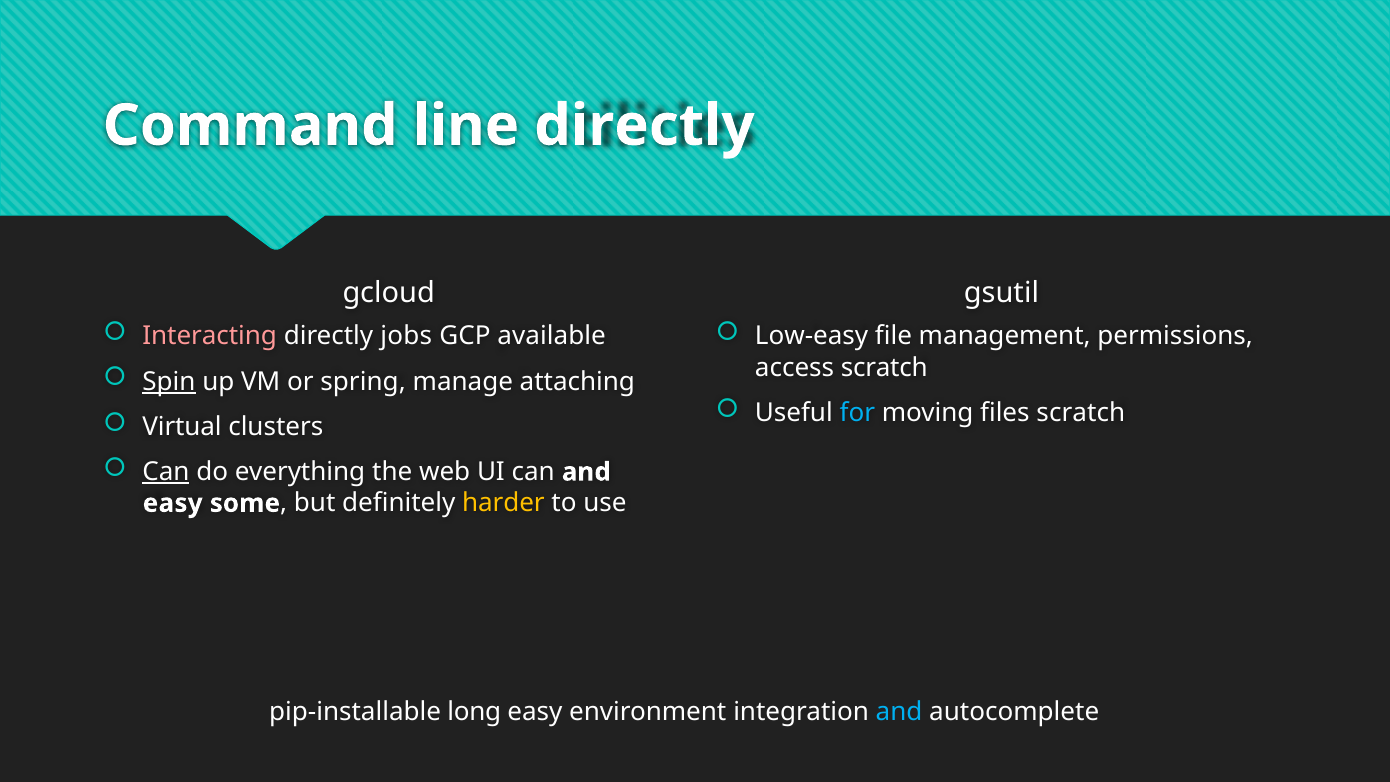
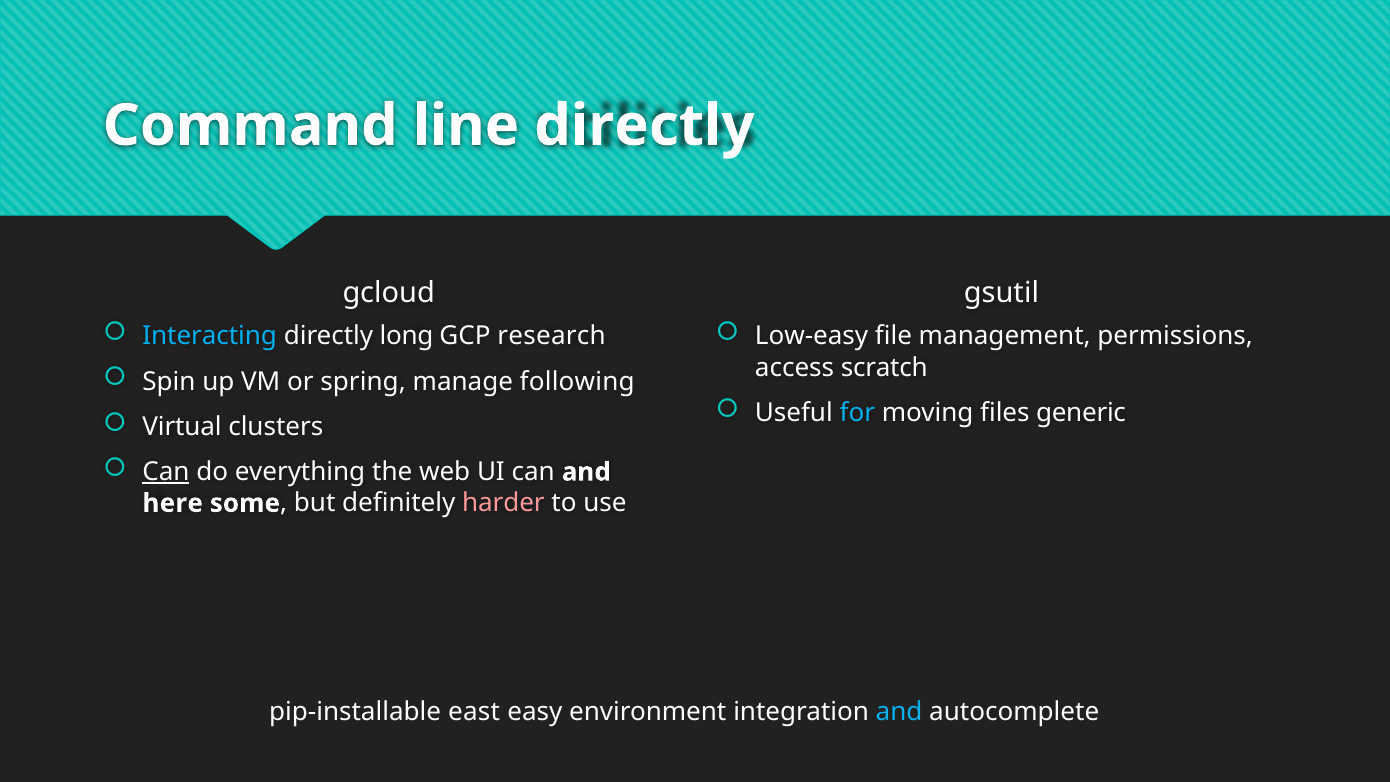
Interacting colour: pink -> light blue
jobs: jobs -> long
available: available -> research
Spin underline: present -> none
attaching: attaching -> following
files scratch: scratch -> generic
easy at (173, 503): easy -> here
harder colour: yellow -> pink
long: long -> east
